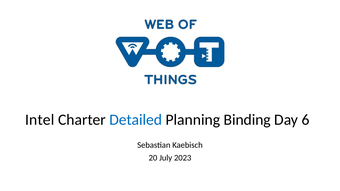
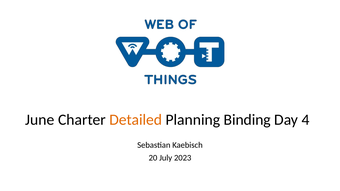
Intel: Intel -> June
Detailed colour: blue -> orange
6: 6 -> 4
